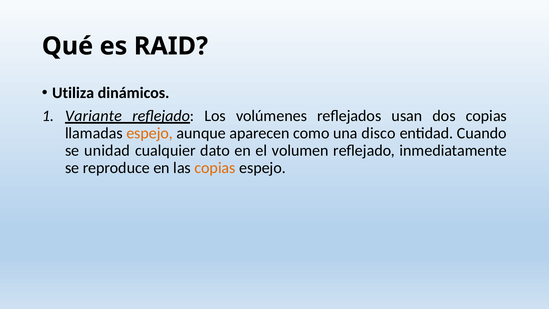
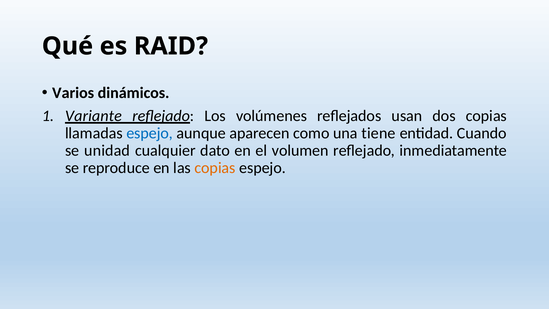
Utiliza: Utiliza -> Varios
espejo at (150, 133) colour: orange -> blue
disco: disco -> tiene
